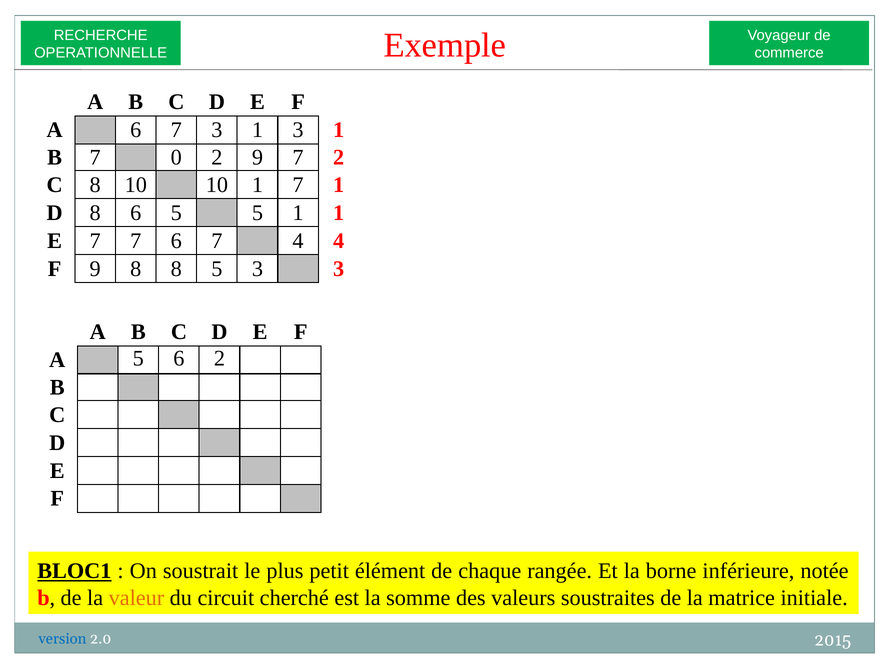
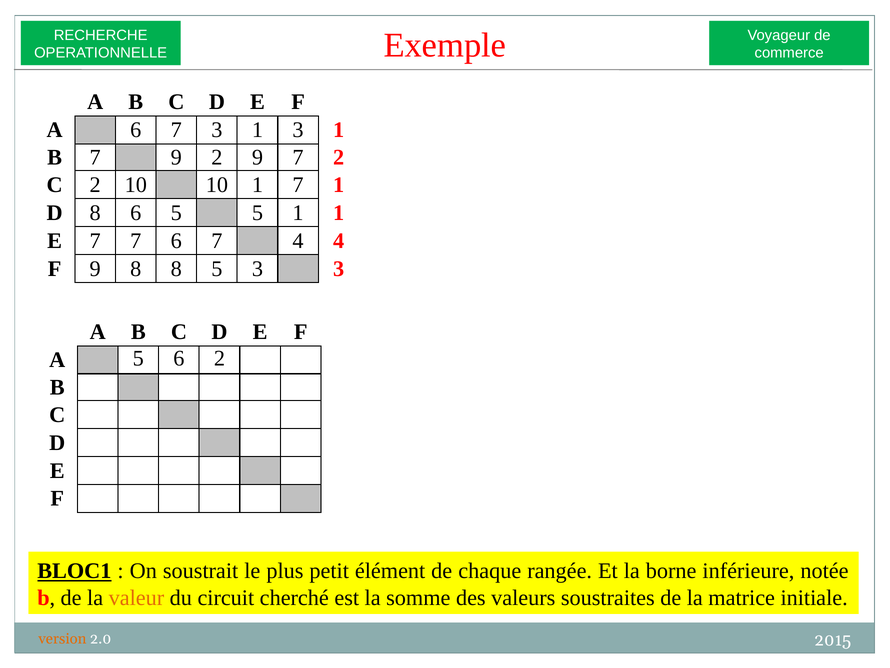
7 0: 0 -> 9
C 8: 8 -> 2
version colour: blue -> orange
